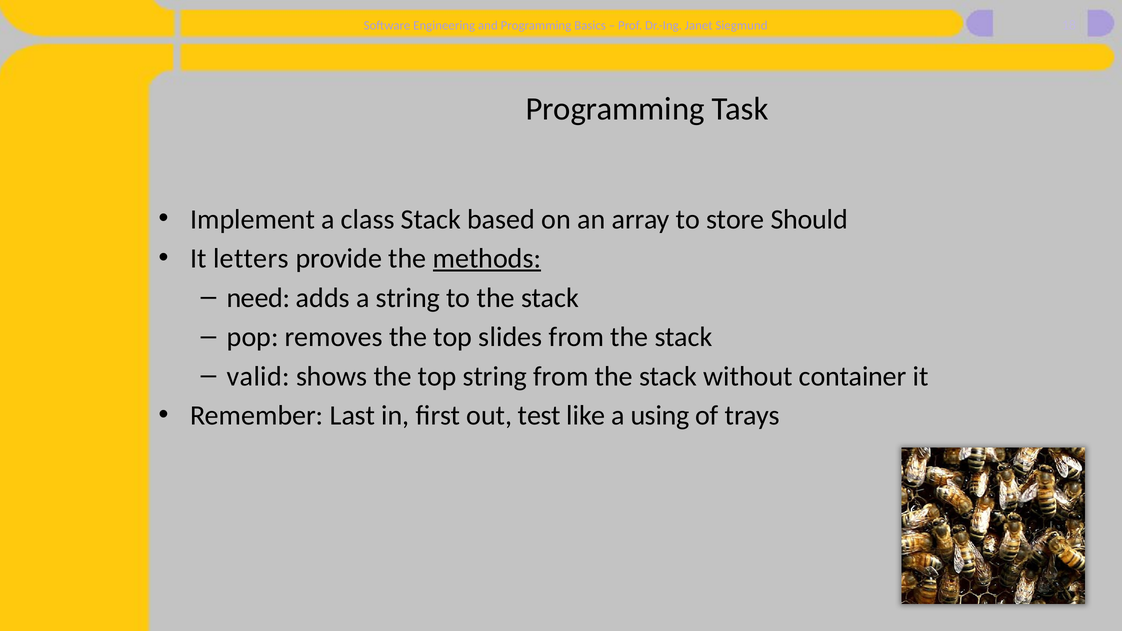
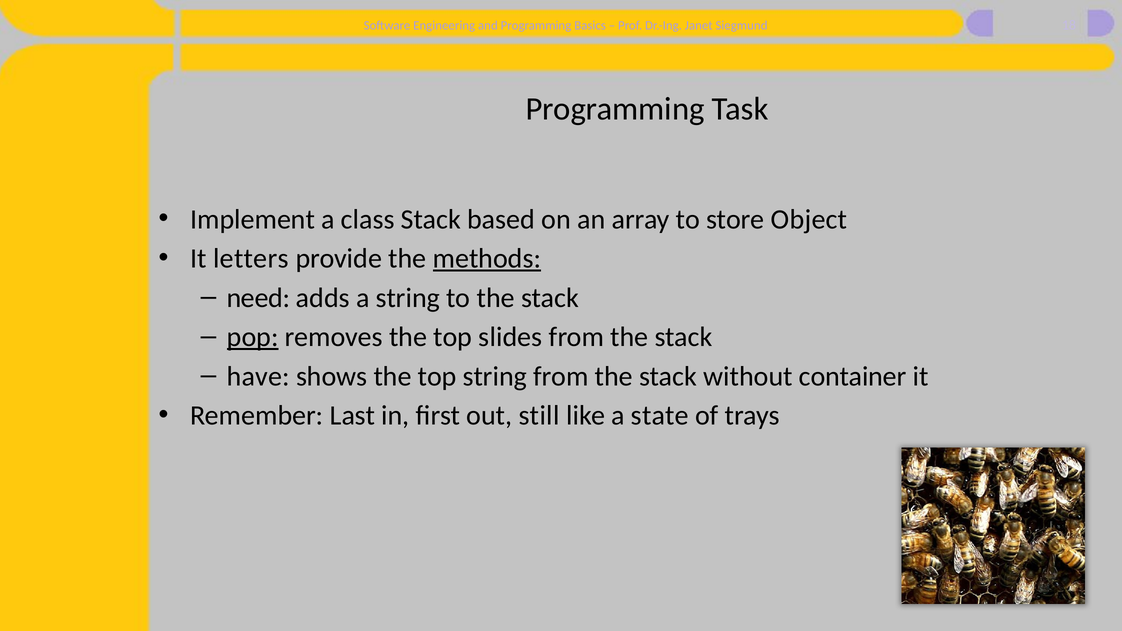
Should: Should -> Object
pop underline: none -> present
valid: valid -> have
test: test -> still
using: using -> state
